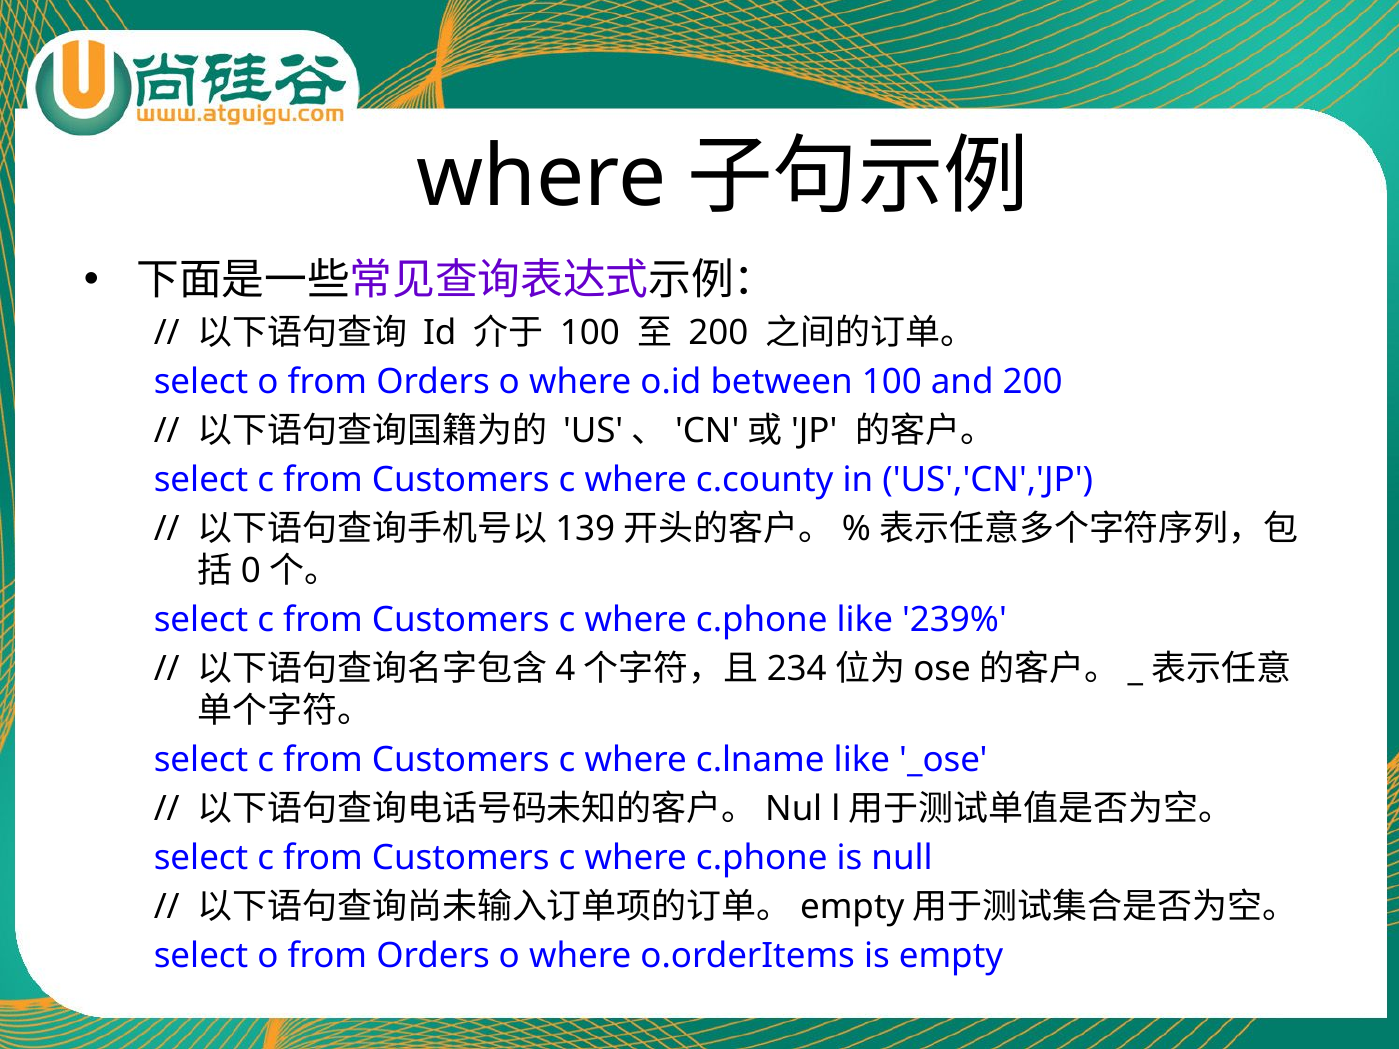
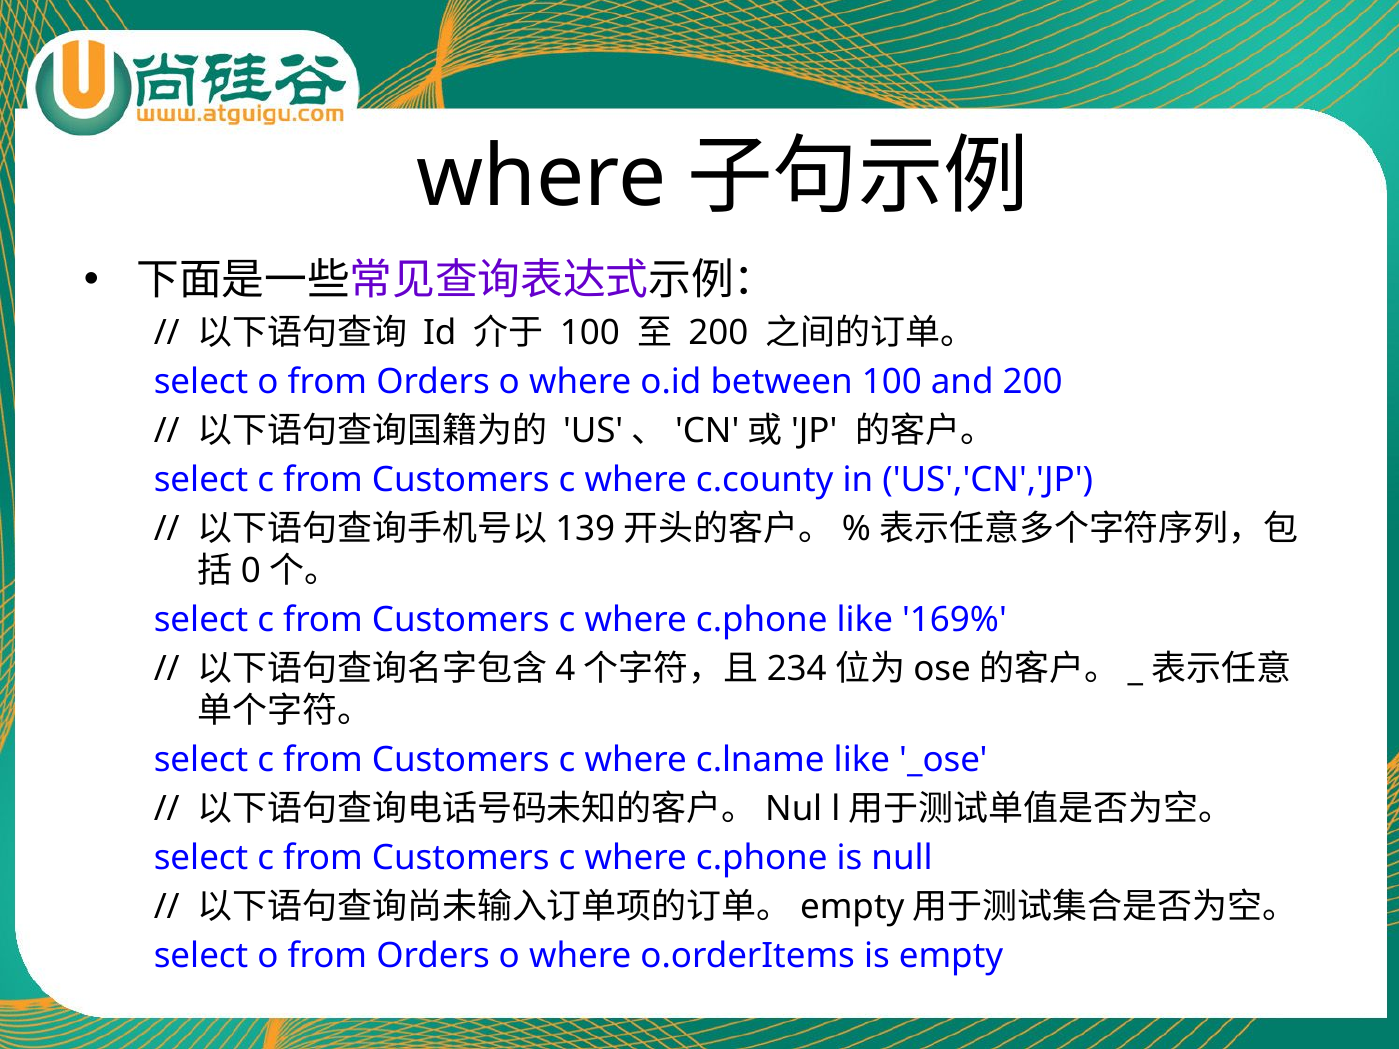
239%: 239% -> 169%
